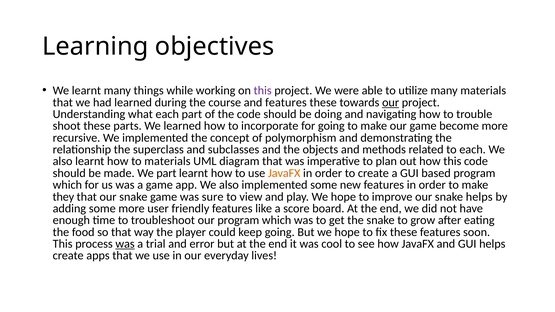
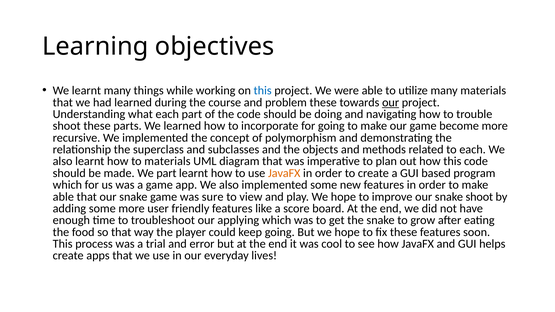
this at (263, 91) colour: purple -> blue
and features: features -> problem
they at (63, 197): they -> able
snake helps: helps -> shoot
our program: program -> applying
was at (125, 244) underline: present -> none
